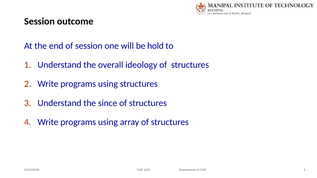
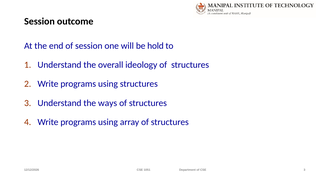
since: since -> ways
